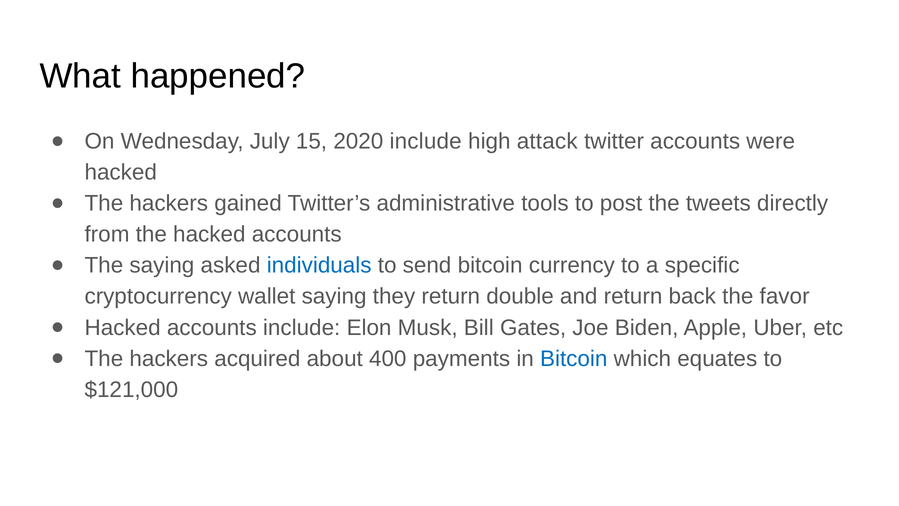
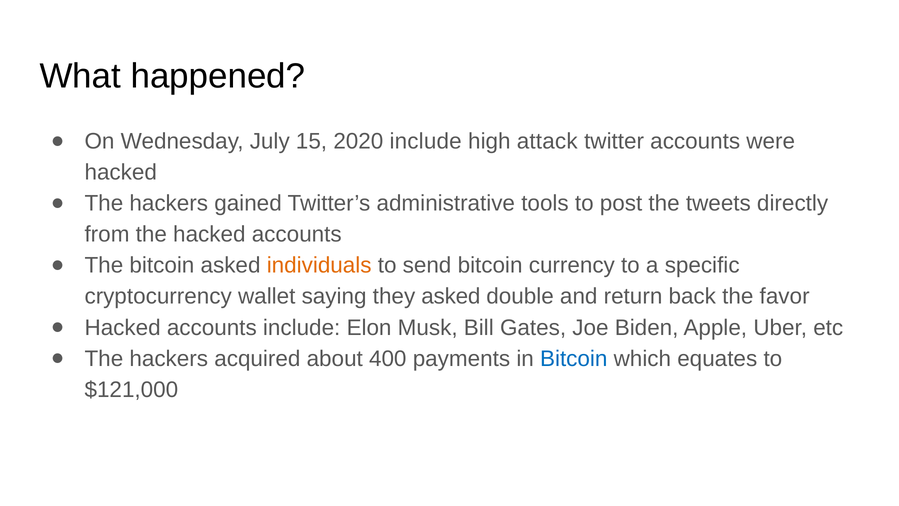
The saying: saying -> bitcoin
individuals colour: blue -> orange
they return: return -> asked
